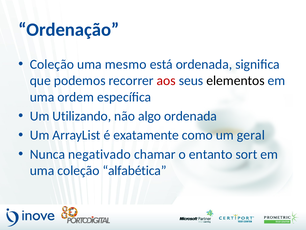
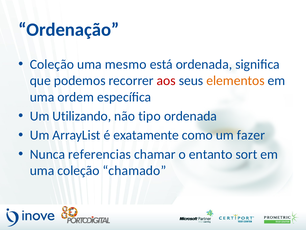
elementos colour: black -> orange
algo: algo -> tipo
geral: geral -> fazer
negativado: negativado -> referencias
alfabética: alfabética -> chamado
